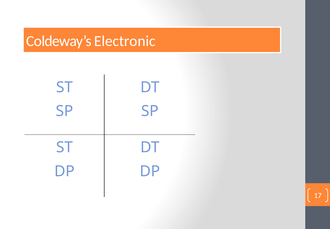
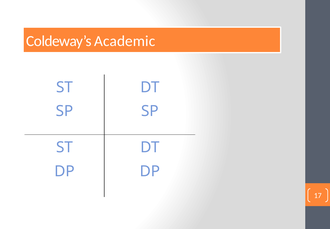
Electronic: Electronic -> Academic
